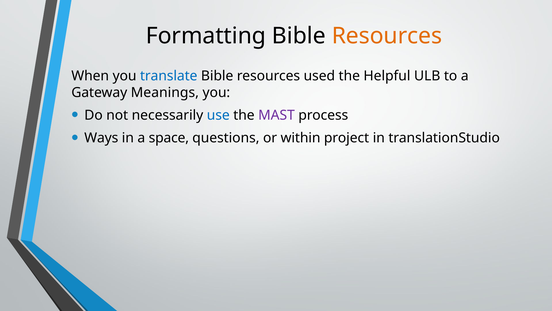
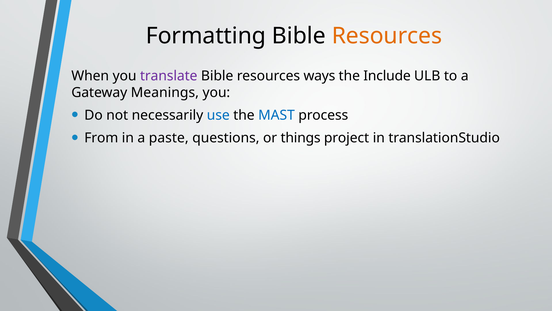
translate colour: blue -> purple
used: used -> ways
Helpful: Helpful -> Include
MAST colour: purple -> blue
Ways: Ways -> From
space: space -> paste
within: within -> things
